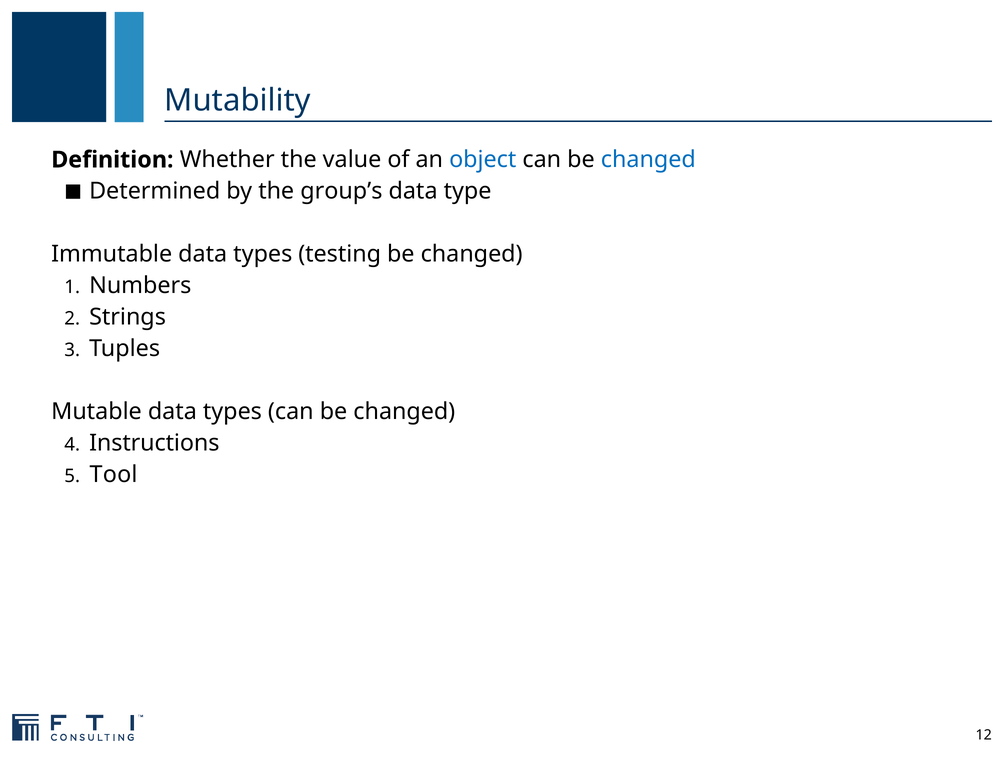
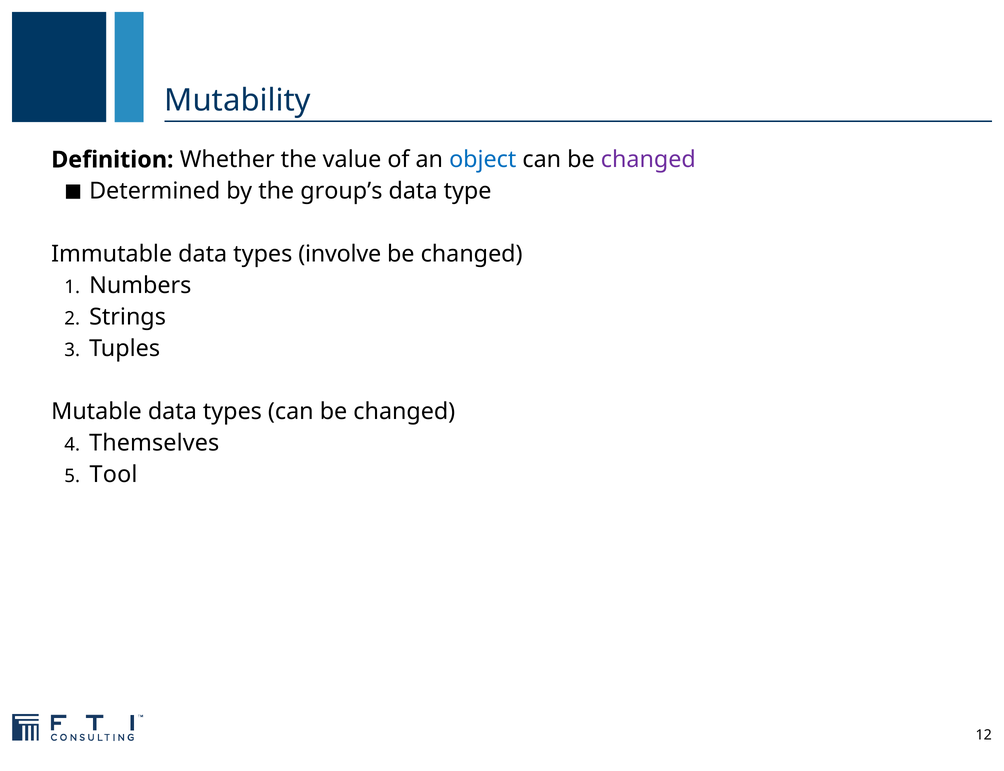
changed at (648, 160) colour: blue -> purple
testing: testing -> involve
Instructions: Instructions -> Themselves
